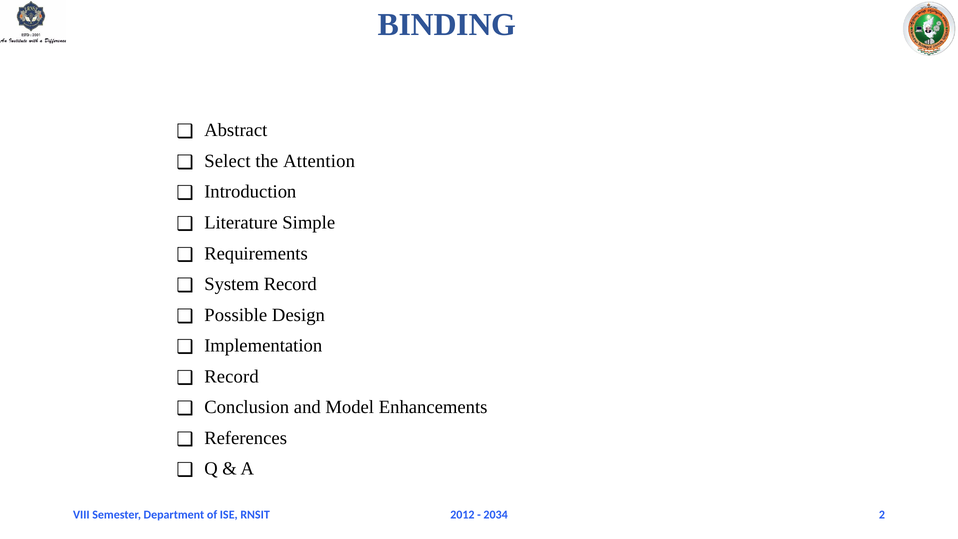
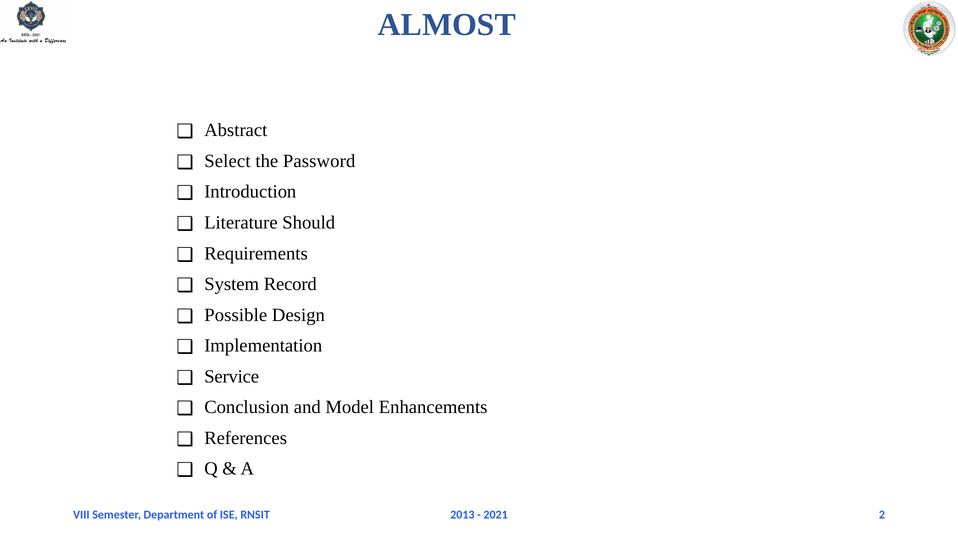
BINDING: BINDING -> ALMOST
Attention: Attention -> Password
Simple: Simple -> Should
Record at (231, 376): Record -> Service
2012: 2012 -> 2013
2034: 2034 -> 2021
